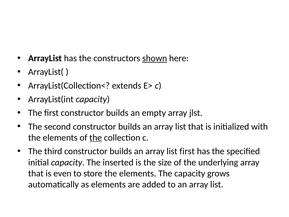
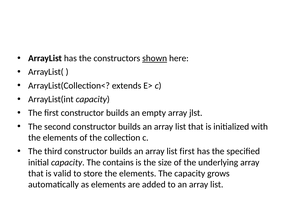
the at (96, 137) underline: present -> none
inserted: inserted -> contains
even: even -> valid
